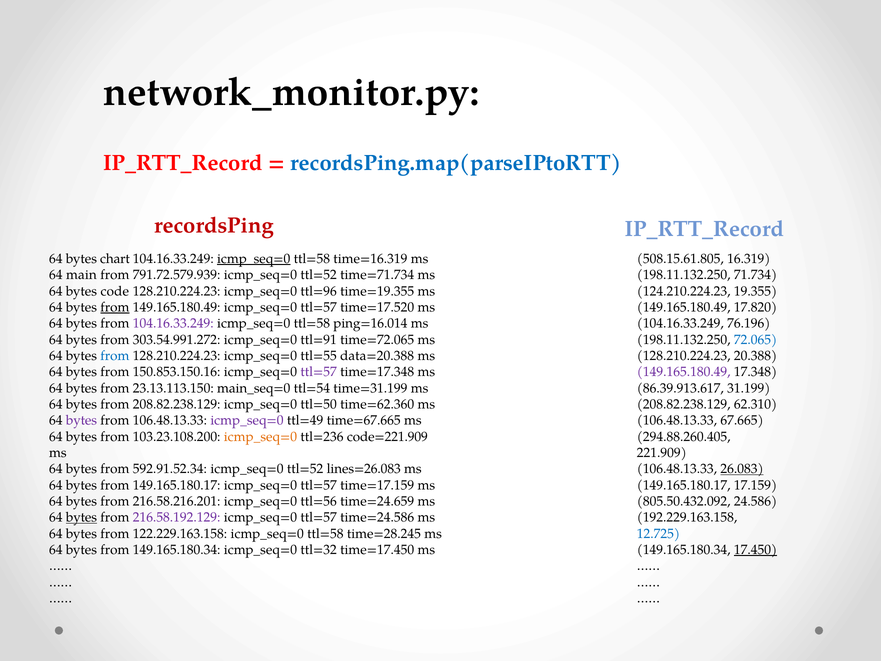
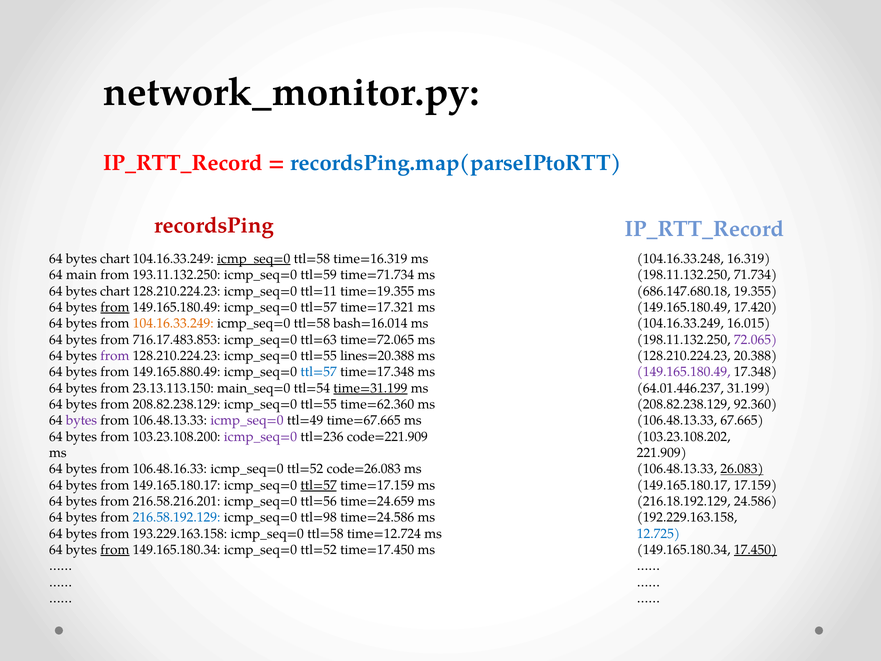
508.15.61.805: 508.15.61.805 -> 104.16.33.248
791.72.579.939: 791.72.579.939 -> 193.11.132.250
ttl=52 at (319, 275): ttl=52 -> ttl=59
code at (115, 291): code -> chart
ttl=96: ttl=96 -> ttl=11
124.210.224.23: 124.210.224.23 -> 686.147.680.18
time=17.520: time=17.520 -> time=17.321
17.820: 17.820 -> 17.420
104.16.33.249 at (173, 323) colour: purple -> orange
ping=16.014: ping=16.014 -> bash=16.014
76.196: 76.196 -> 16.015
303.54.991.272: 303.54.991.272 -> 716.17.483.853
ttl=91: ttl=91 -> ttl=63
72.065 colour: blue -> purple
from at (115, 356) colour: blue -> purple
data=20.388: data=20.388 -> lines=20.388
150.853.150.16: 150.853.150.16 -> 149.165.880.49
ttl=57 at (319, 372) colour: purple -> blue
time=31.199 underline: none -> present
86.39.913.617: 86.39.913.617 -> 64.01.446.237
208.82.238.129 icmp_seq=0 ttl=50: ttl=50 -> ttl=55
62.310: 62.310 -> 92.360
icmp_seq=0 at (260, 437) colour: orange -> purple
294.88.260.405: 294.88.260.405 -> 103.23.108.202
592.91.52.34: 592.91.52.34 -> 106.48.16.33
lines=26.083: lines=26.083 -> code=26.083
ttl=57 at (319, 485) underline: none -> present
805.50.432.092: 805.50.432.092 -> 216.18.192.129
bytes at (81, 517) underline: present -> none
216.58.192.129 colour: purple -> blue
ttl=57 at (319, 517): ttl=57 -> ttl=98
122.229.163.158: 122.229.163.158 -> 193.229.163.158
time=28.245: time=28.245 -> time=12.724
from at (115, 550) underline: none -> present
149.165.180.34 icmp_seq=0 ttl=32: ttl=32 -> ttl=52
